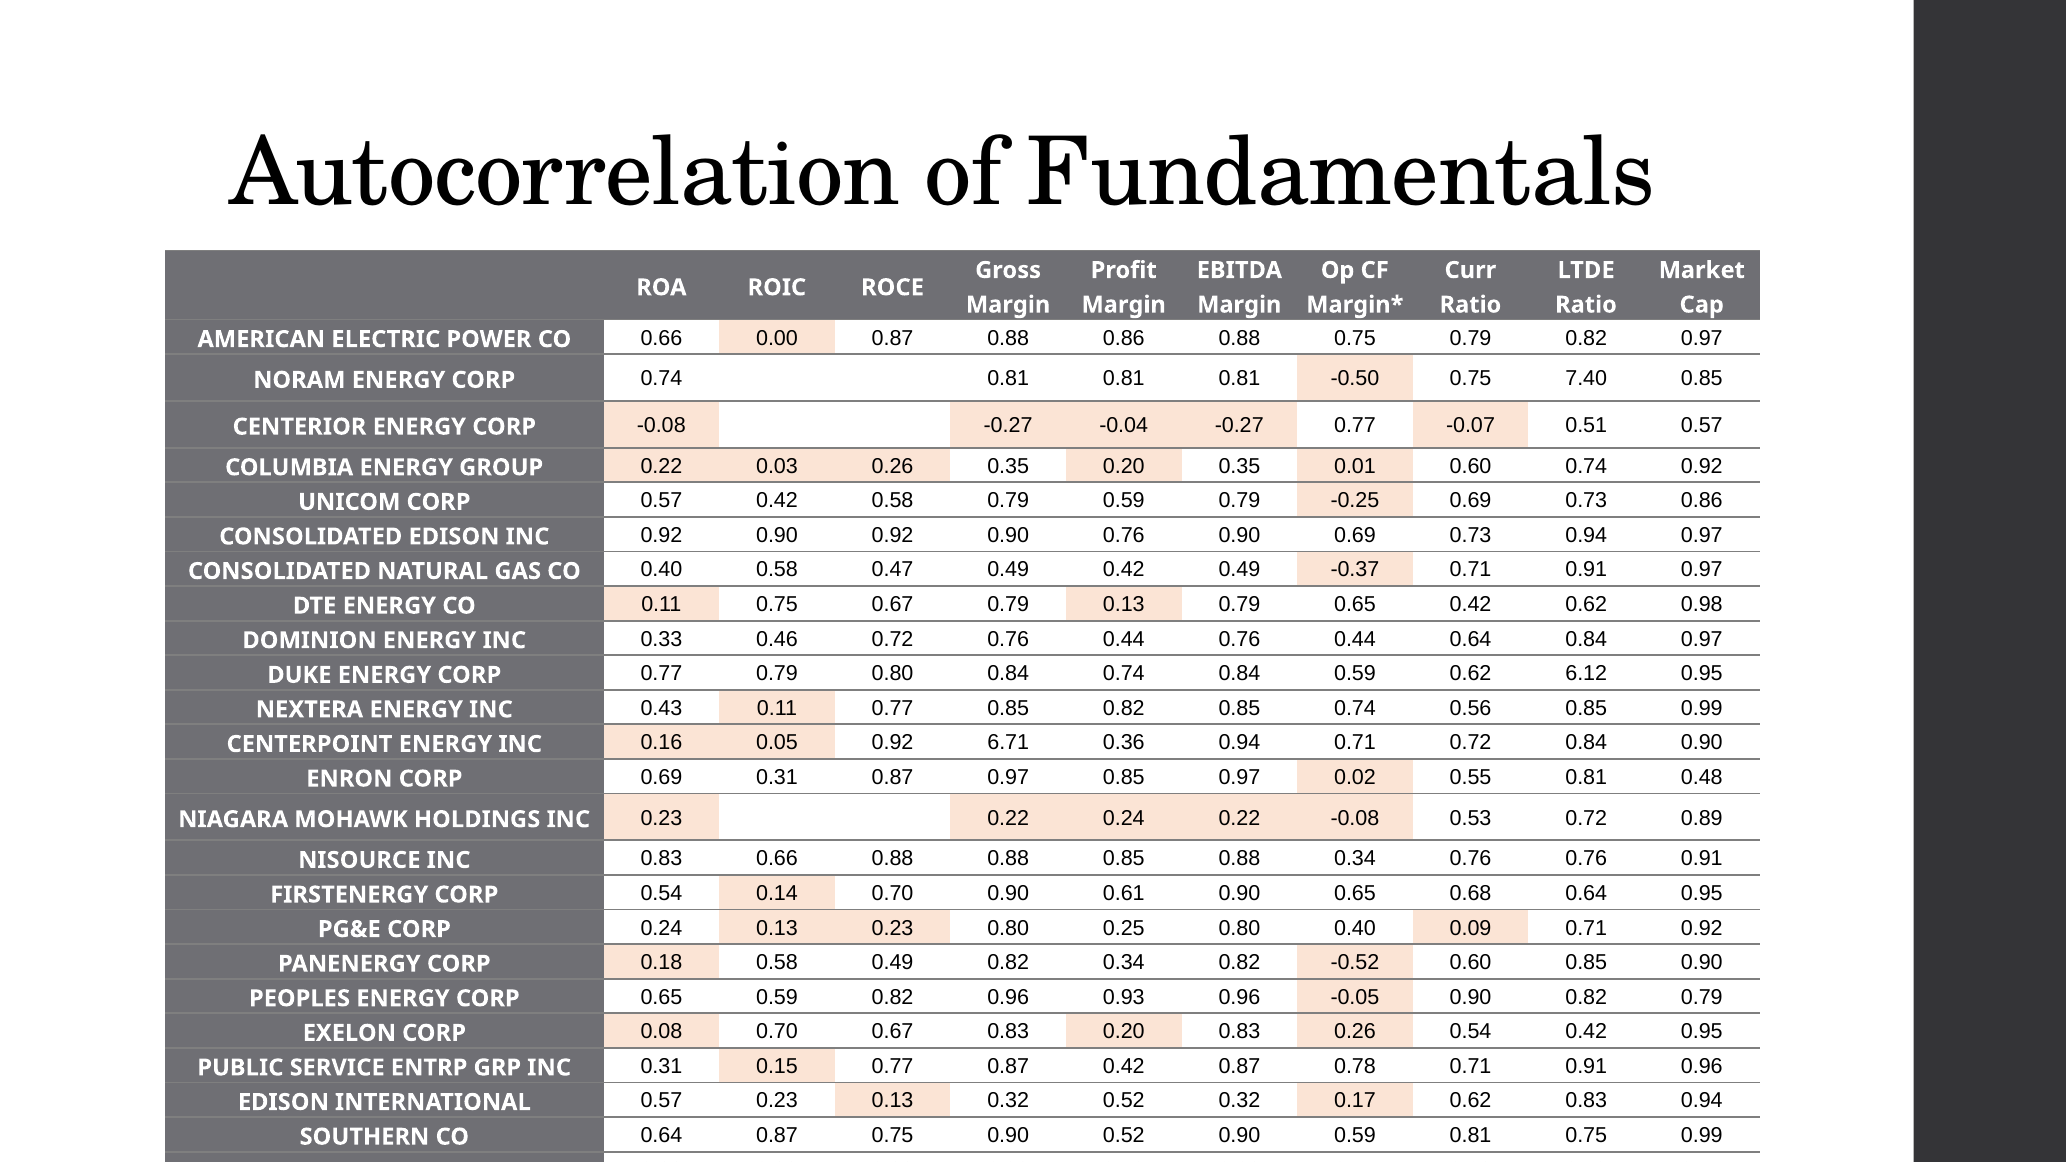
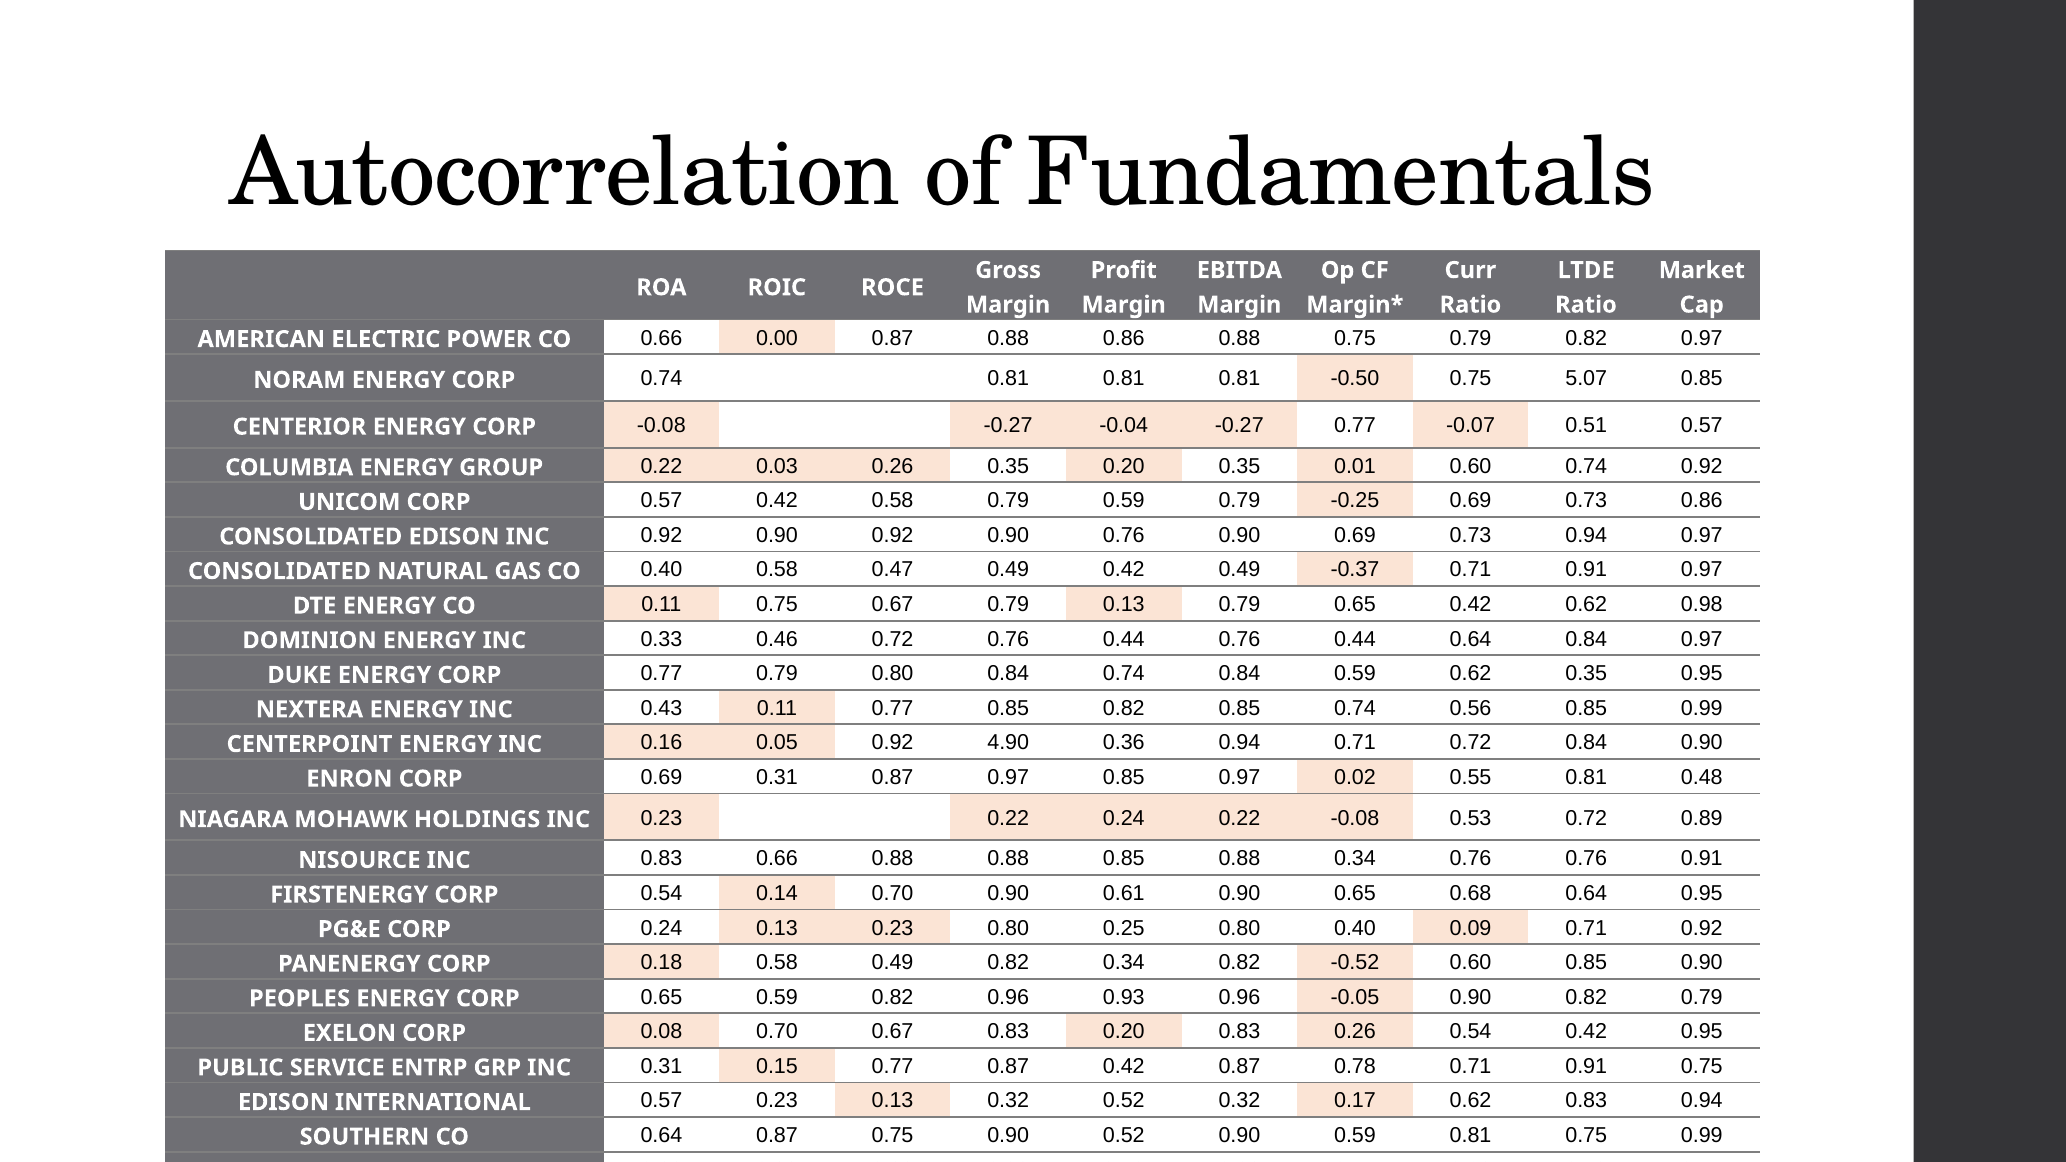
7.40: 7.40 -> 5.07
0.62 6.12: 6.12 -> 0.35
6.71: 6.71 -> 4.90
0.91 0.96: 0.96 -> 0.75
